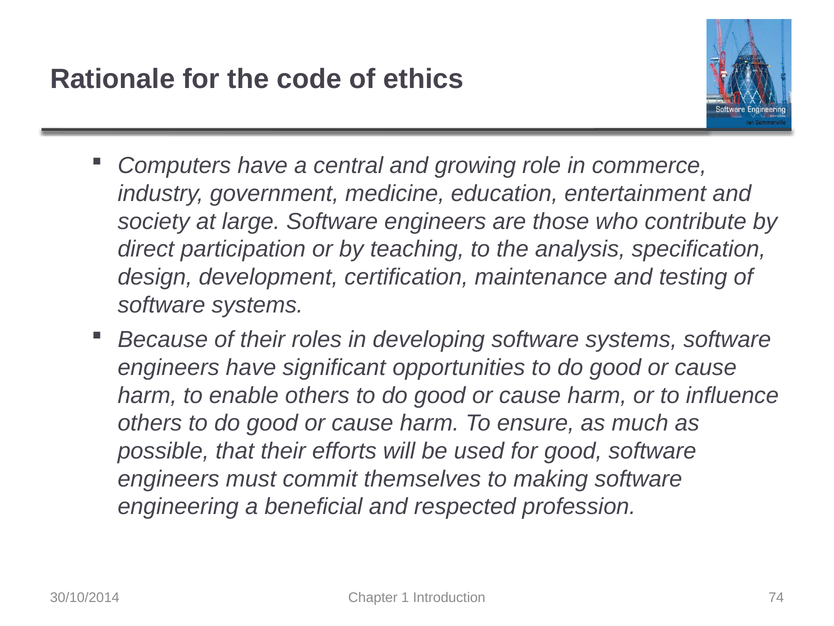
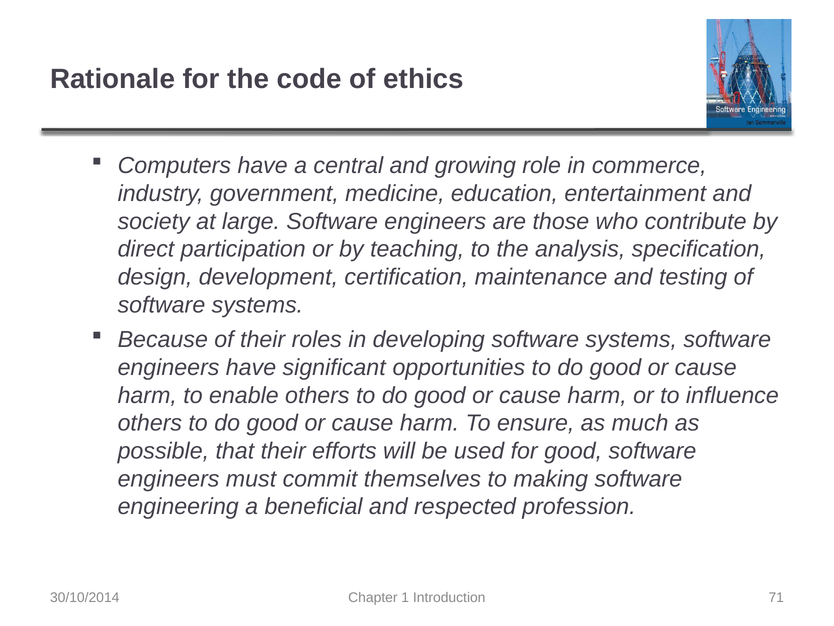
74: 74 -> 71
